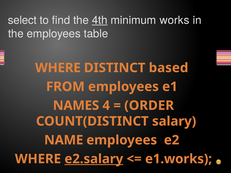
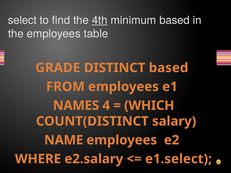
minimum works: works -> based
WHERE at (58, 68): WHERE -> GRADE
ORDER: ORDER -> WHICH
e2.salary underline: present -> none
e1.works: e1.works -> e1.select
